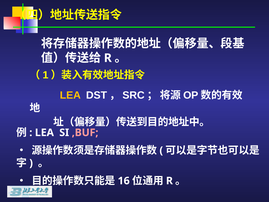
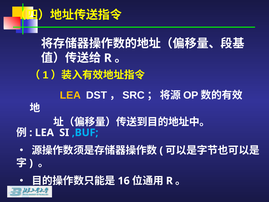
,BUF colour: pink -> light blue
